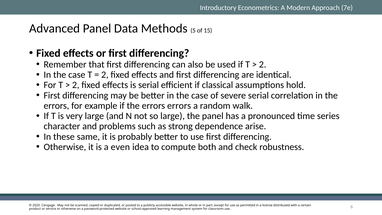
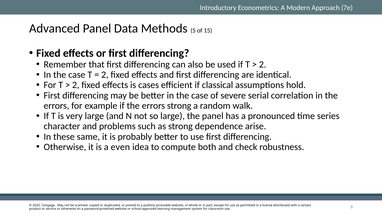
is serial: serial -> cases
errors errors: errors -> strong
